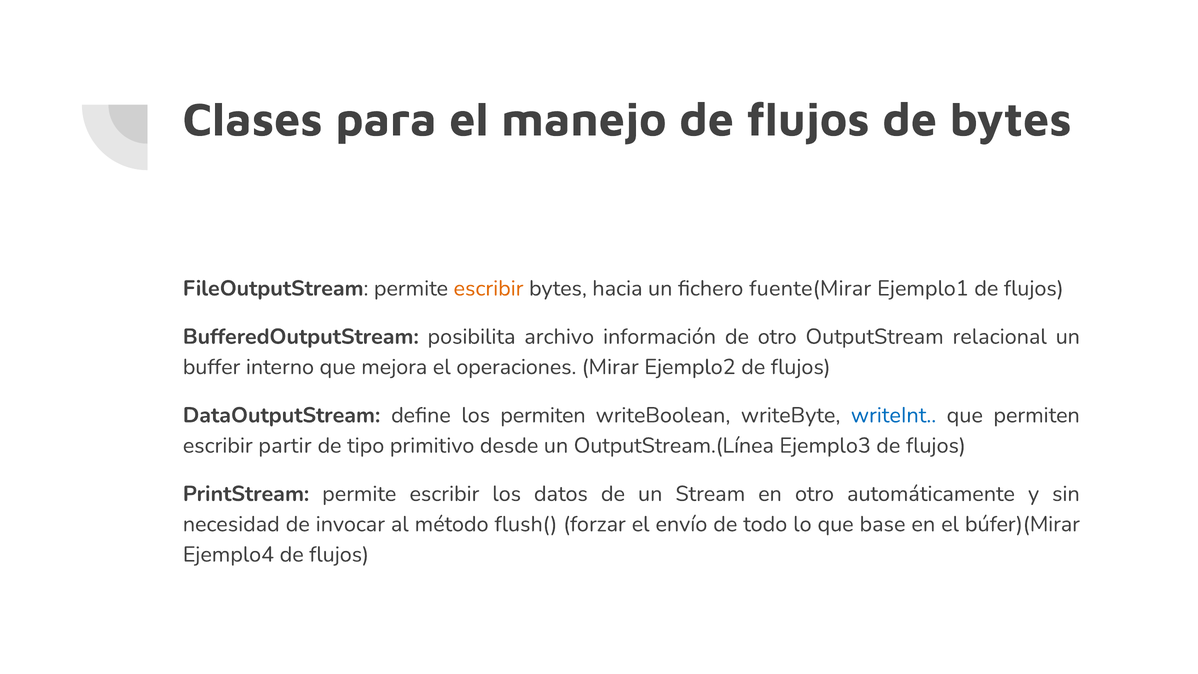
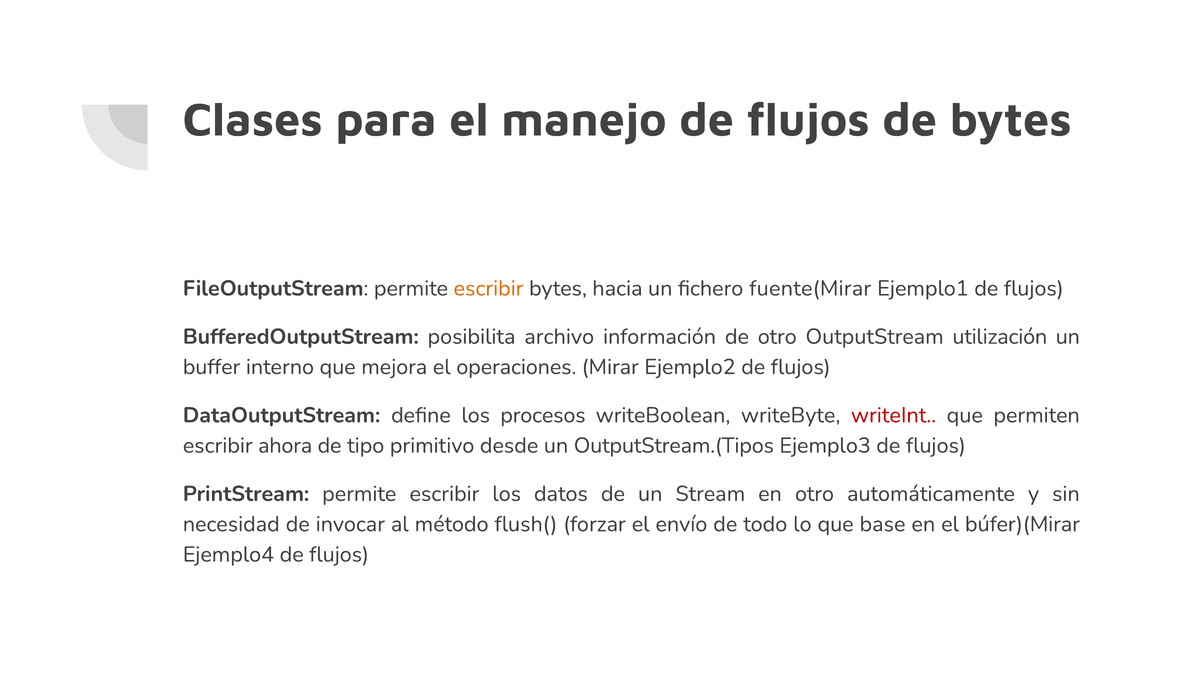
relacional: relacional -> utilización
los permiten: permiten -> procesos
writeInt colour: blue -> red
partir: partir -> ahora
OutputStream.(Línea: OutputStream.(Línea -> OutputStream.(Tipos
